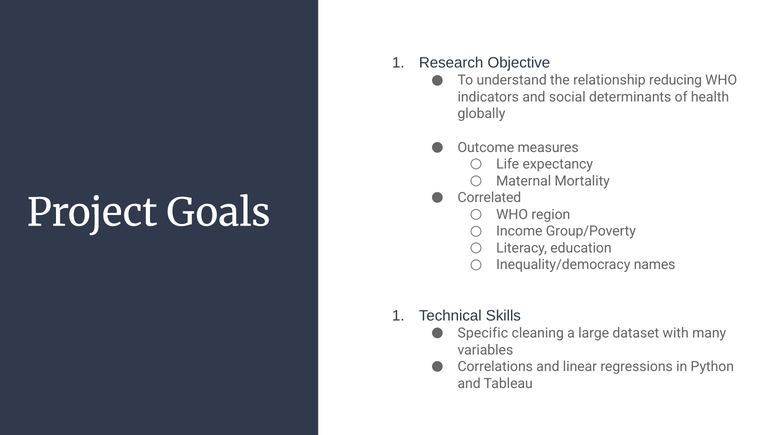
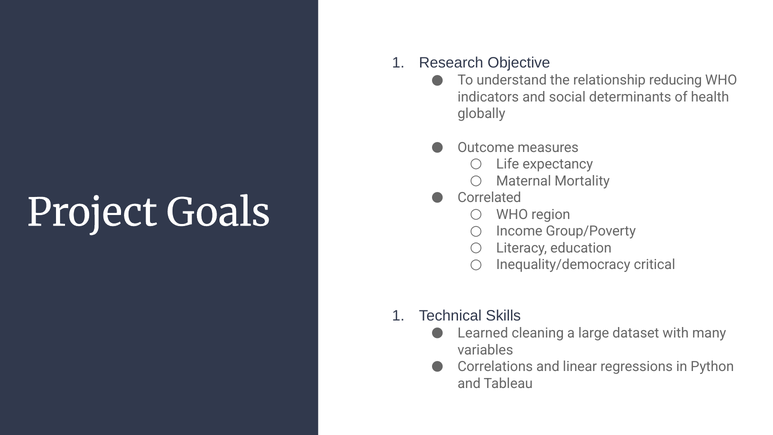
names: names -> critical
Specific: Specific -> Learned
